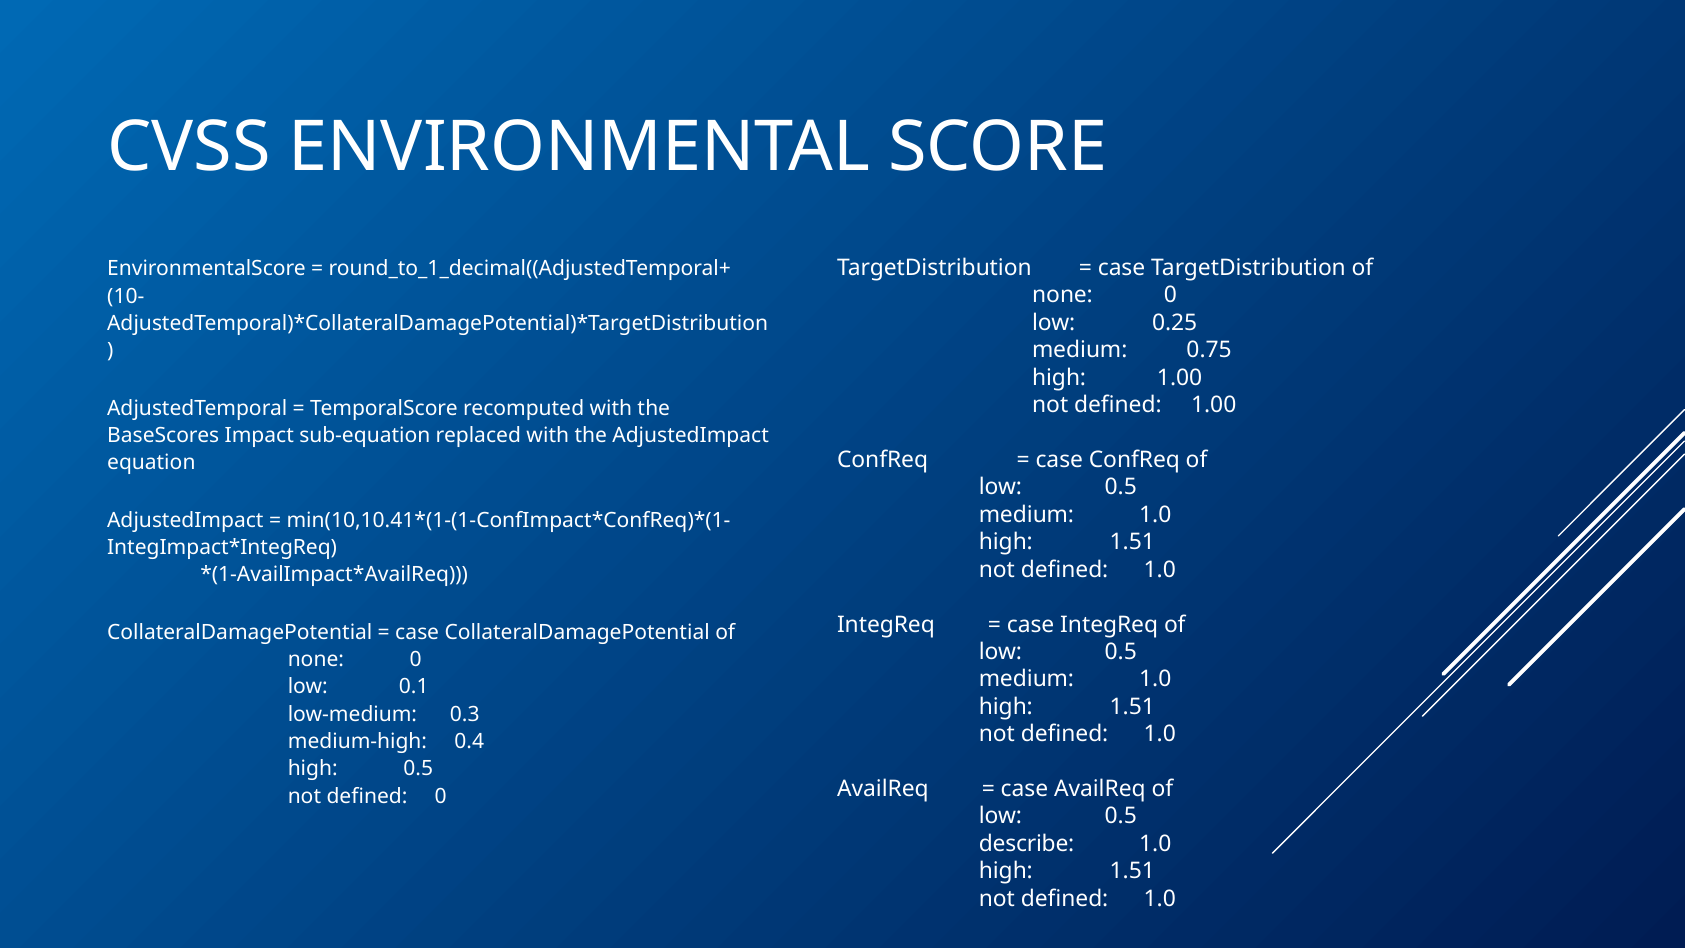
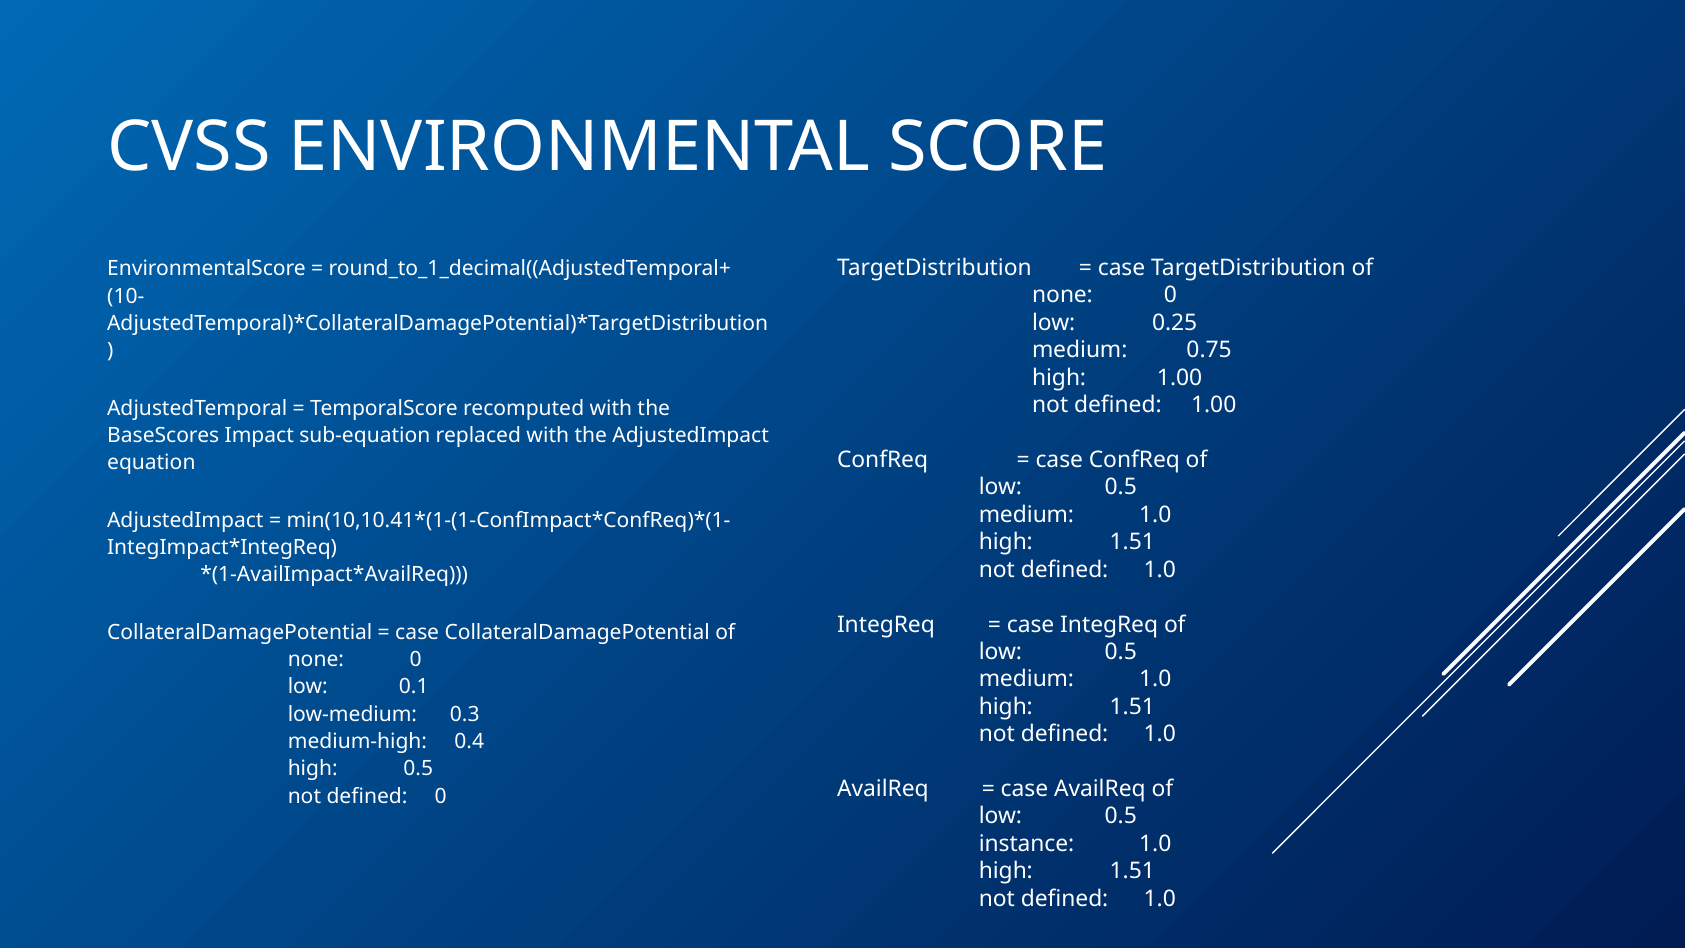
describe: describe -> instance
